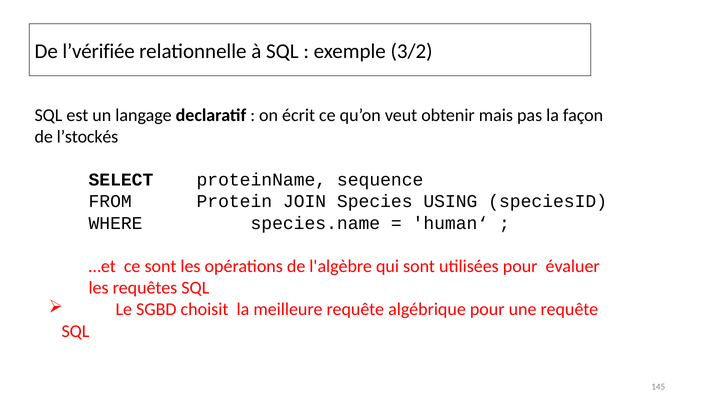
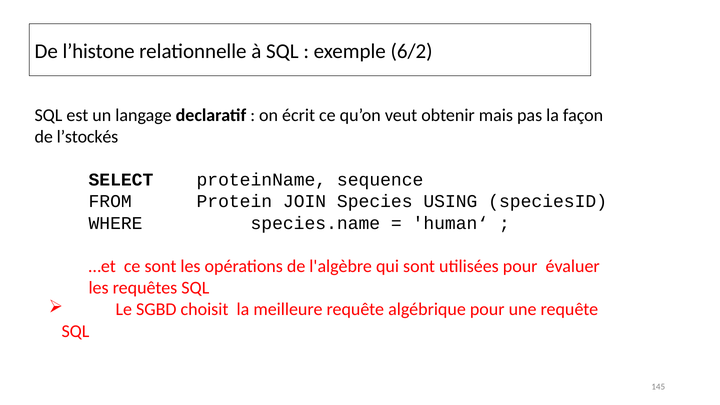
l’vérifiée: l’vérifiée -> l’histone
3/2: 3/2 -> 6/2
